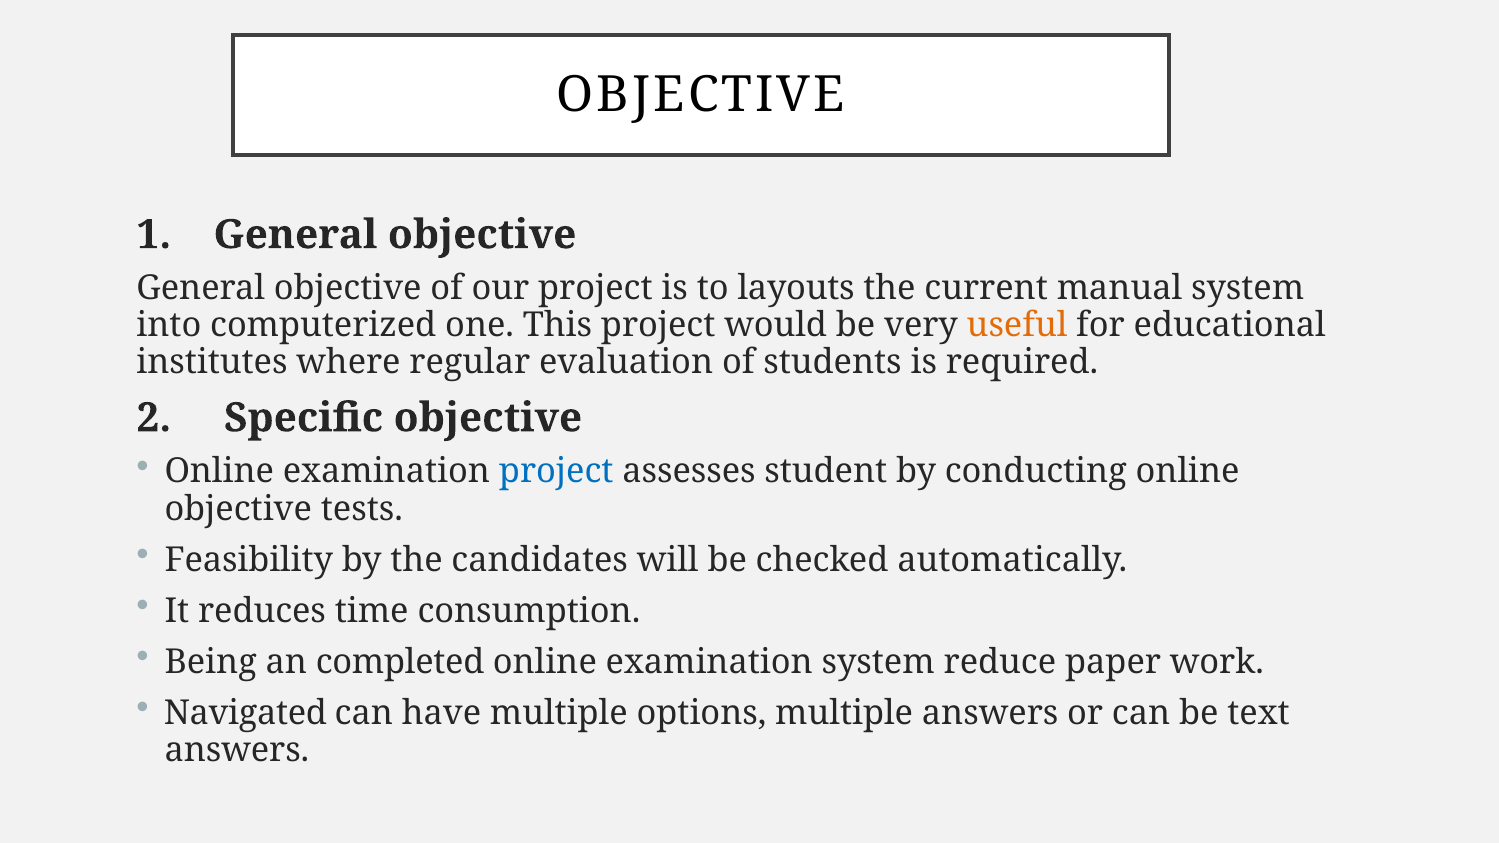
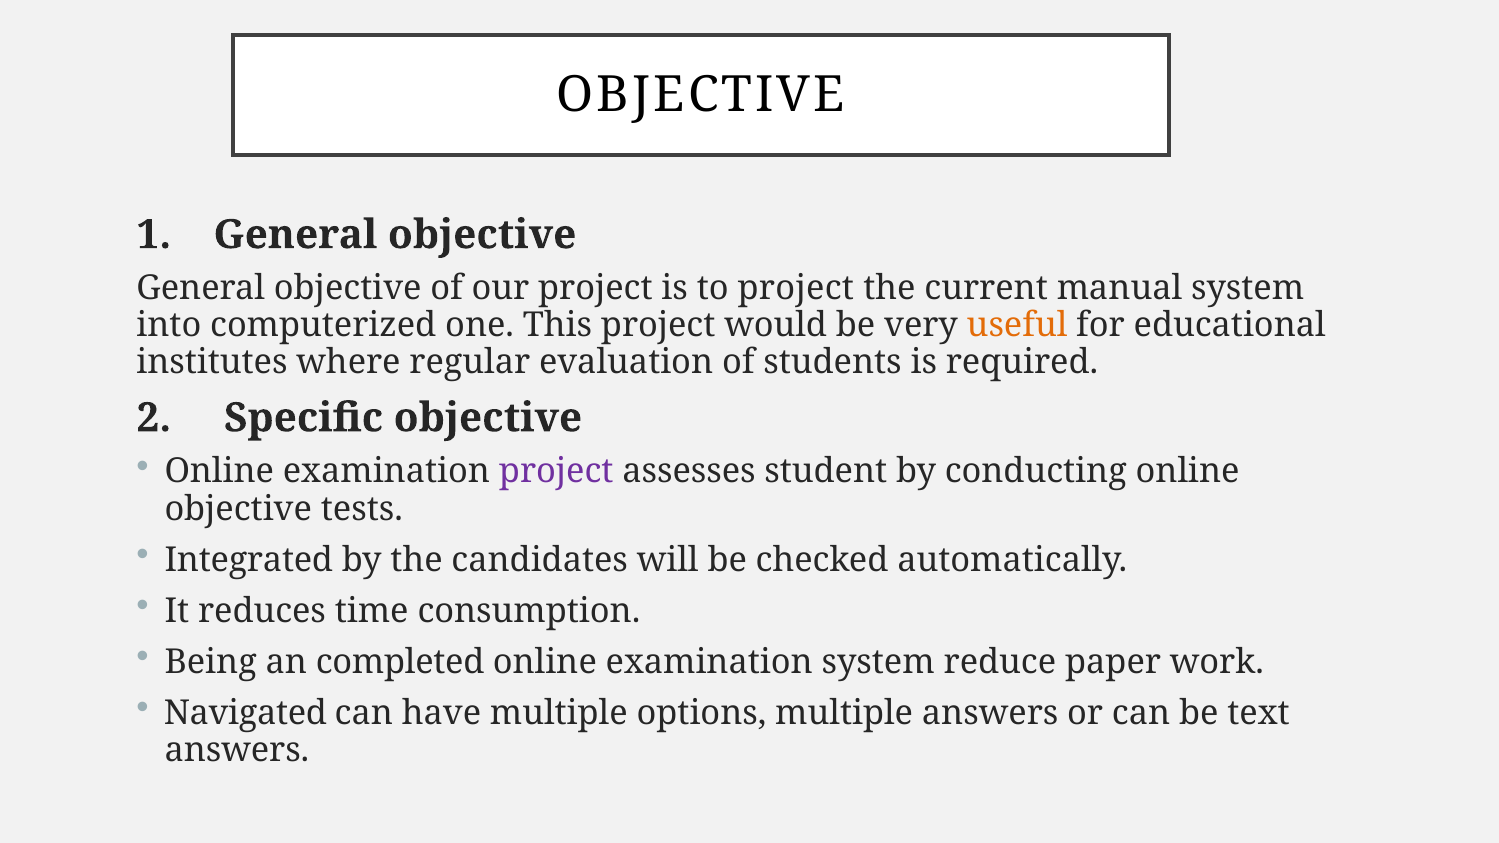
to layouts: layouts -> project
project at (556, 472) colour: blue -> purple
Feasibility: Feasibility -> Integrated
